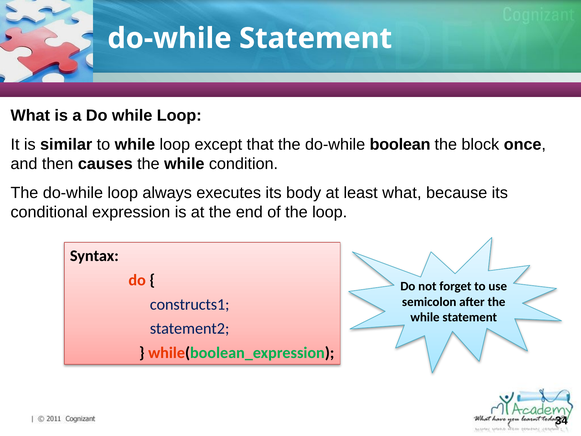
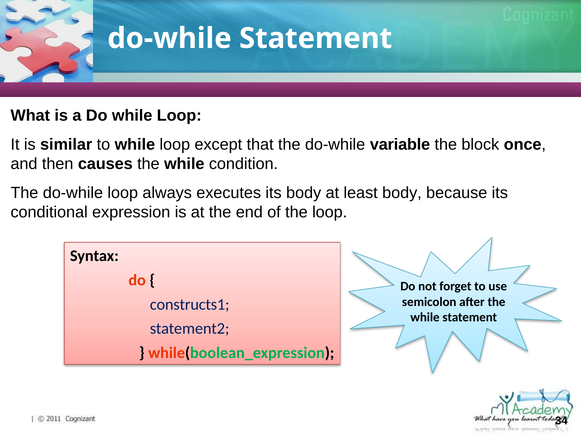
boolean: boolean -> variable
least what: what -> body
